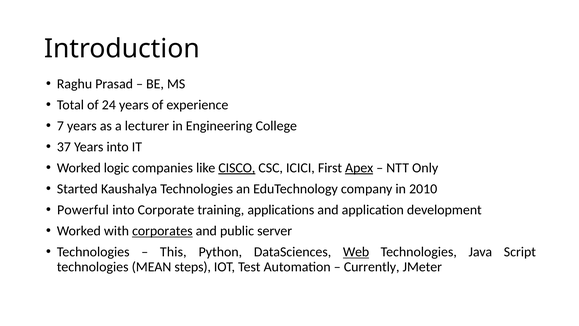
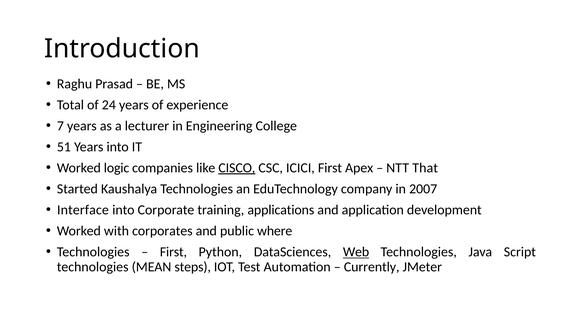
37: 37 -> 51
Apex underline: present -> none
Only: Only -> That
2010: 2010 -> 2007
Powerful: Powerful -> Interface
corporates underline: present -> none
server: server -> where
This at (173, 252): This -> First
